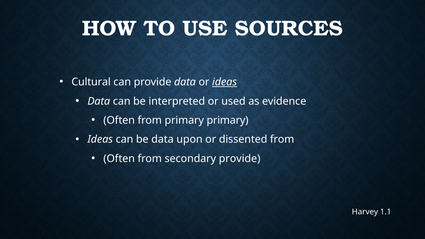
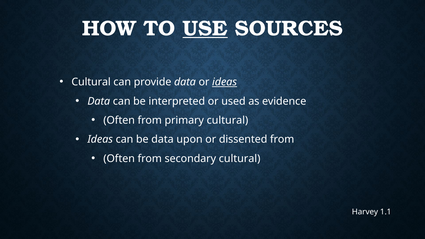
USE underline: none -> present
primary primary: primary -> cultural
secondary provide: provide -> cultural
